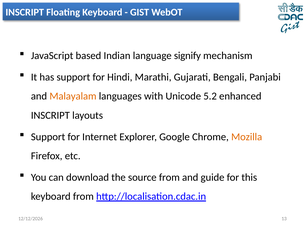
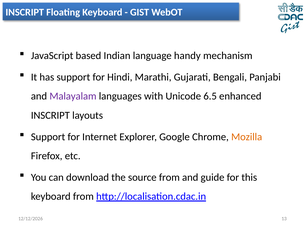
signify: signify -> handy
Malayalam colour: orange -> purple
5.2: 5.2 -> 6.5
